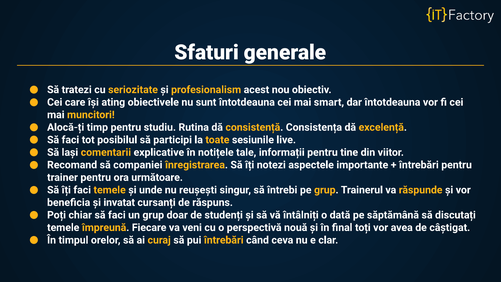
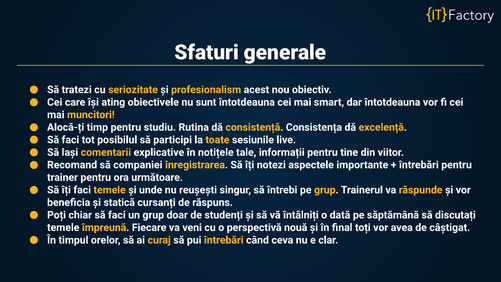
invatat: invatat -> statică
